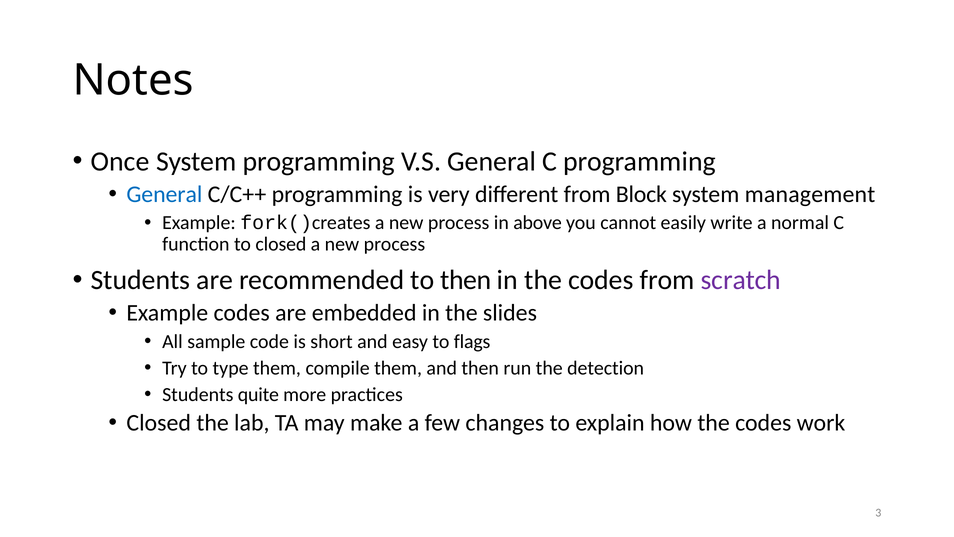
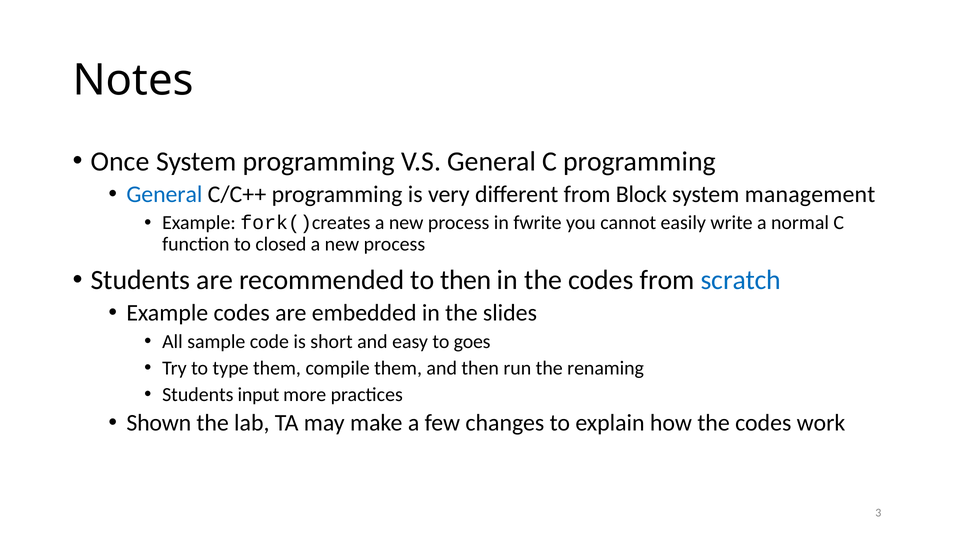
above: above -> fwrite
scratch colour: purple -> blue
flags: flags -> goes
detection: detection -> renaming
quite: quite -> input
Closed at (159, 423): Closed -> Shown
